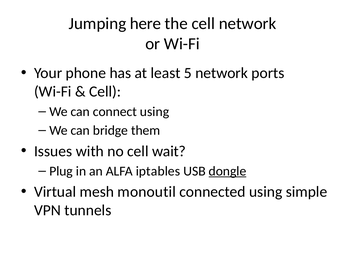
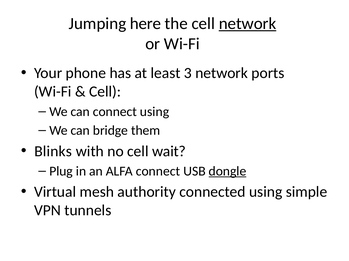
network at (248, 24) underline: none -> present
5: 5 -> 3
Issues: Issues -> Blinks
ALFA iptables: iptables -> connect
monoutil: monoutil -> authority
